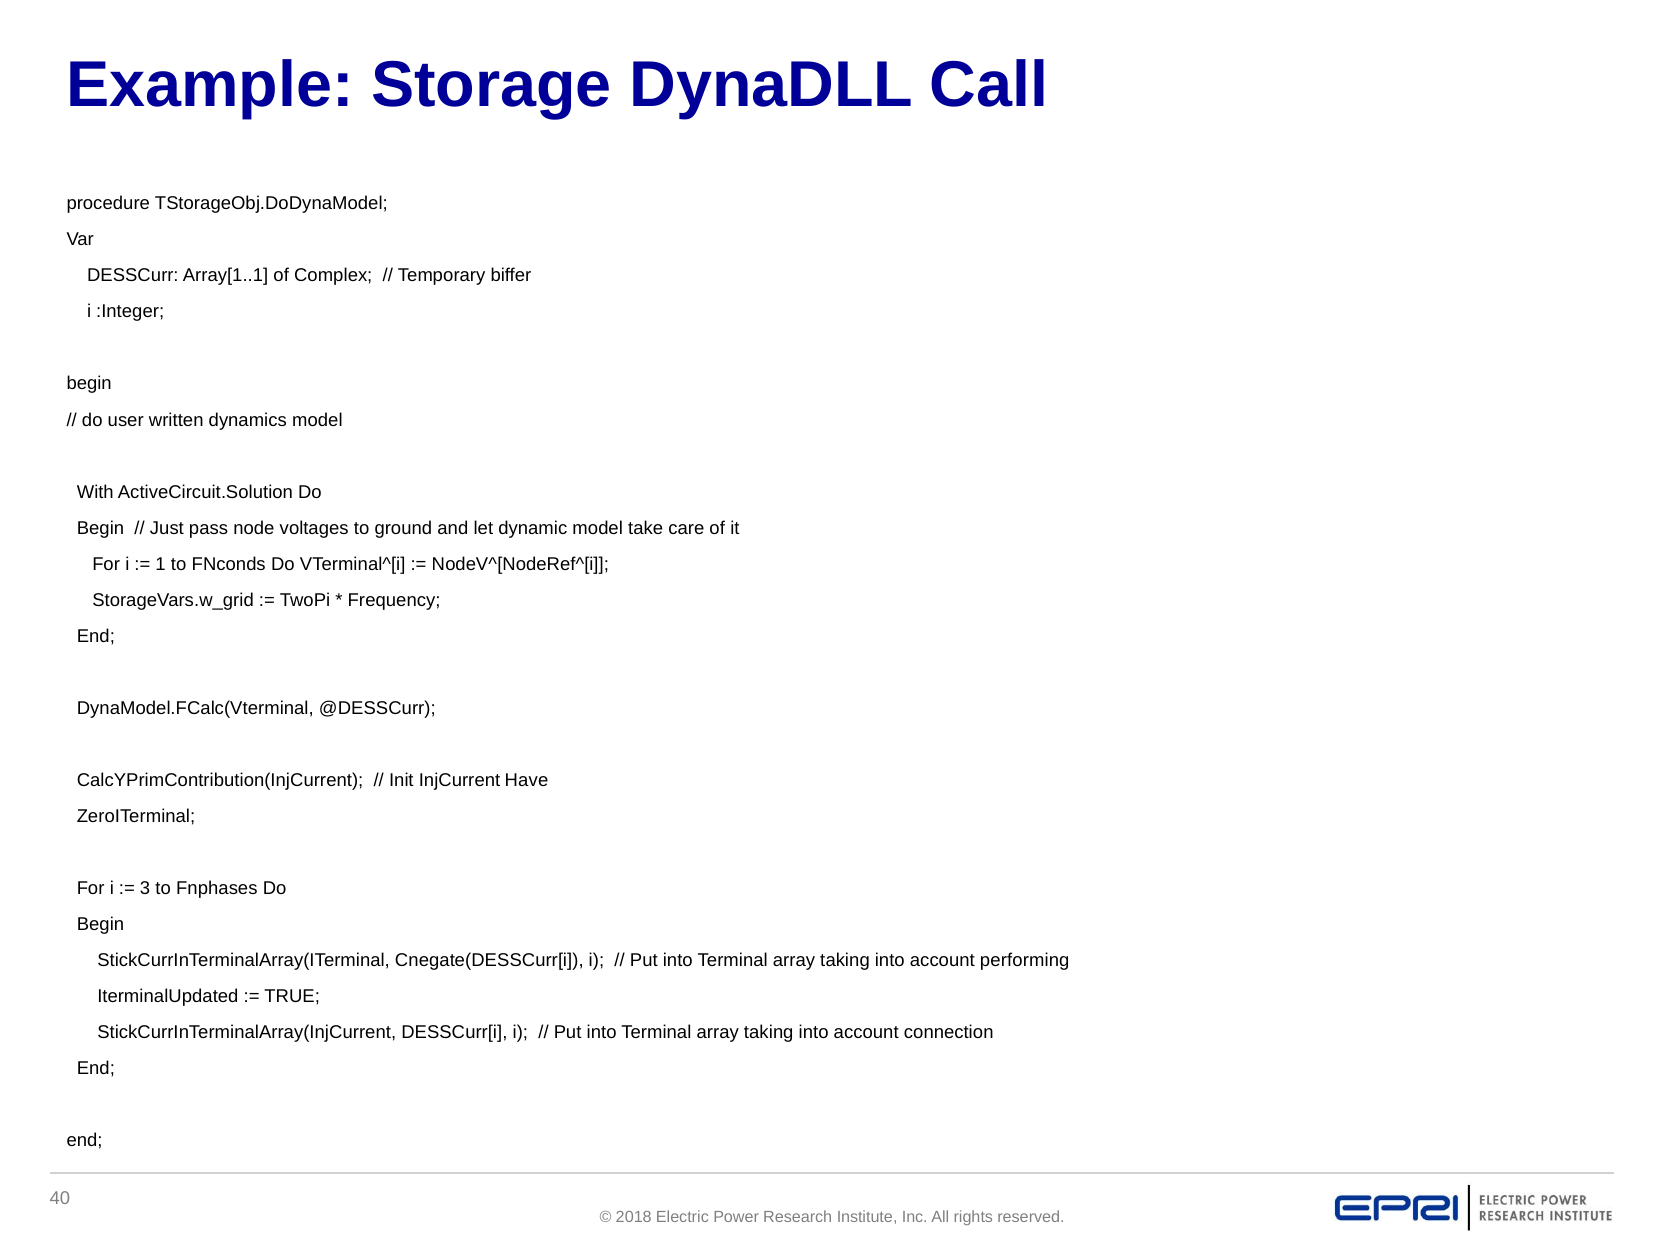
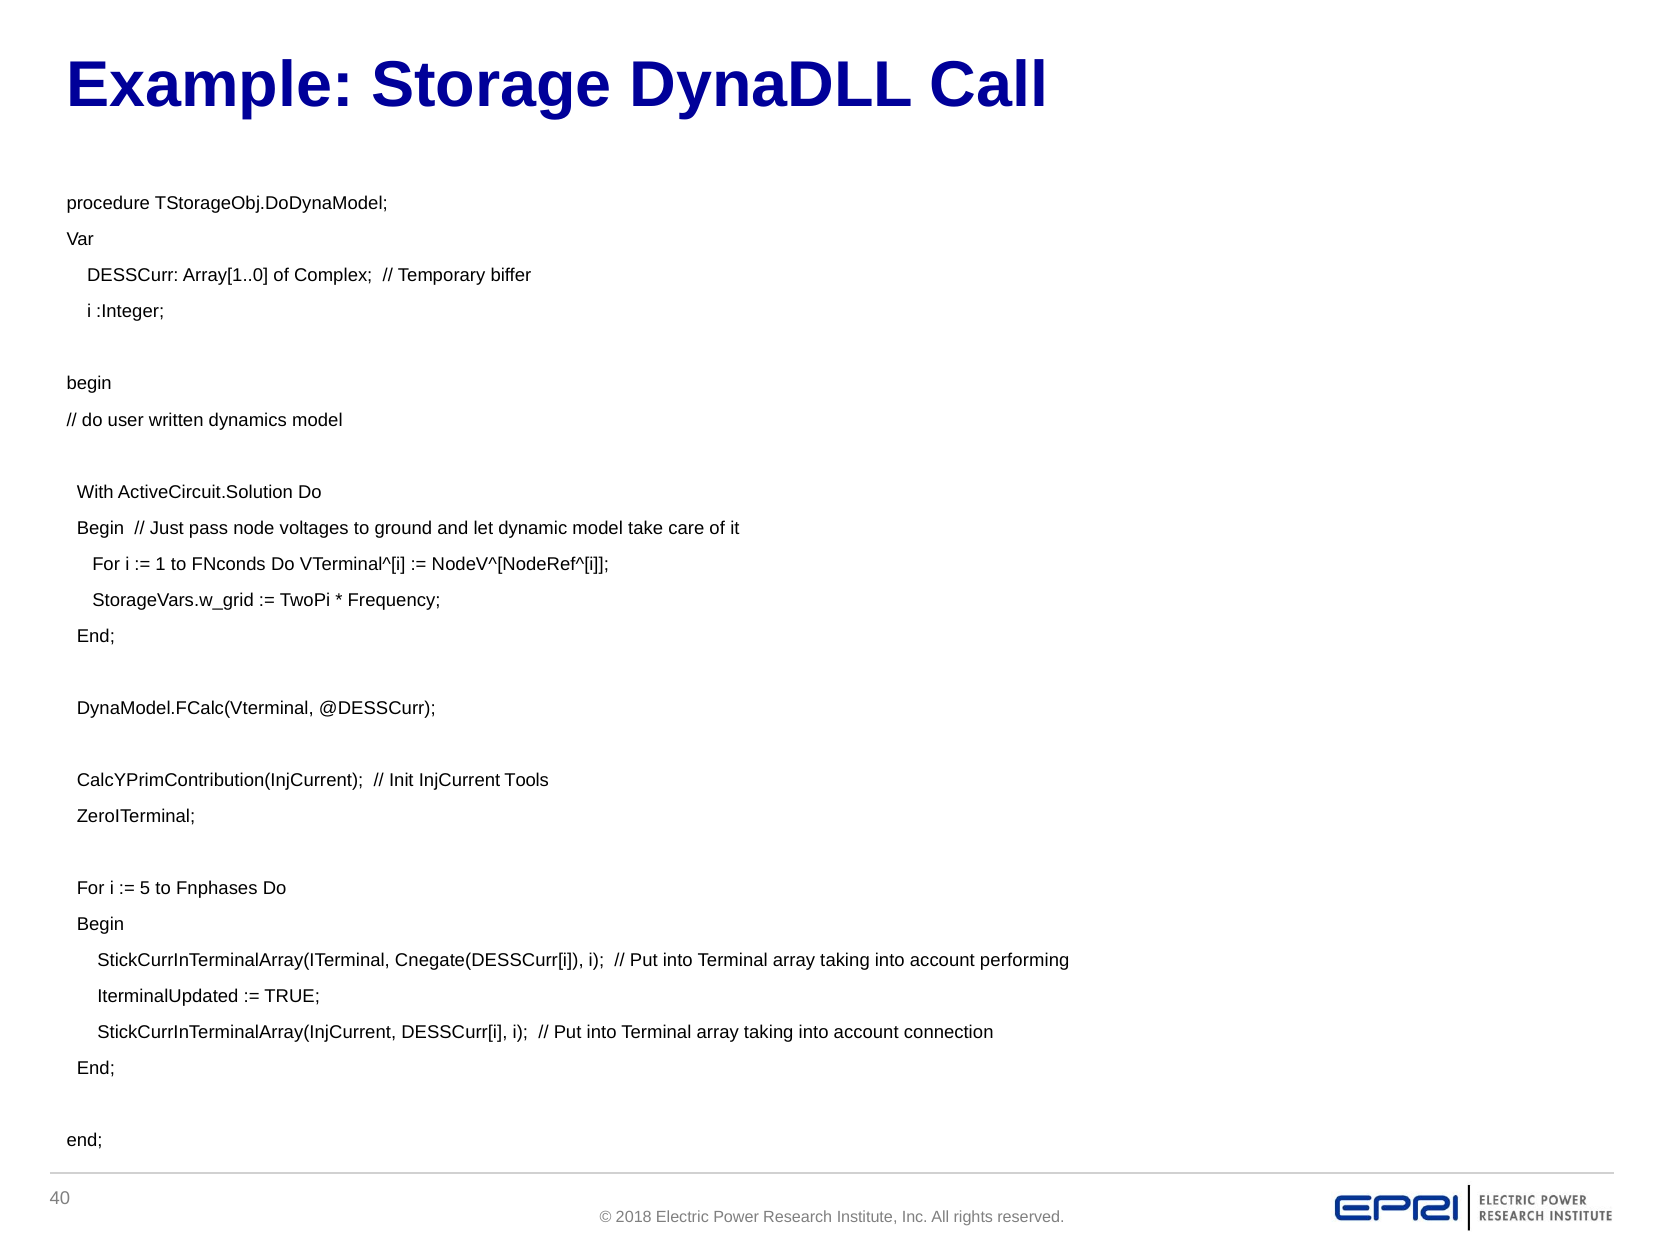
Array[1..1: Array[1..1 -> Array[1..0
Have: Have -> Tools
3: 3 -> 5
